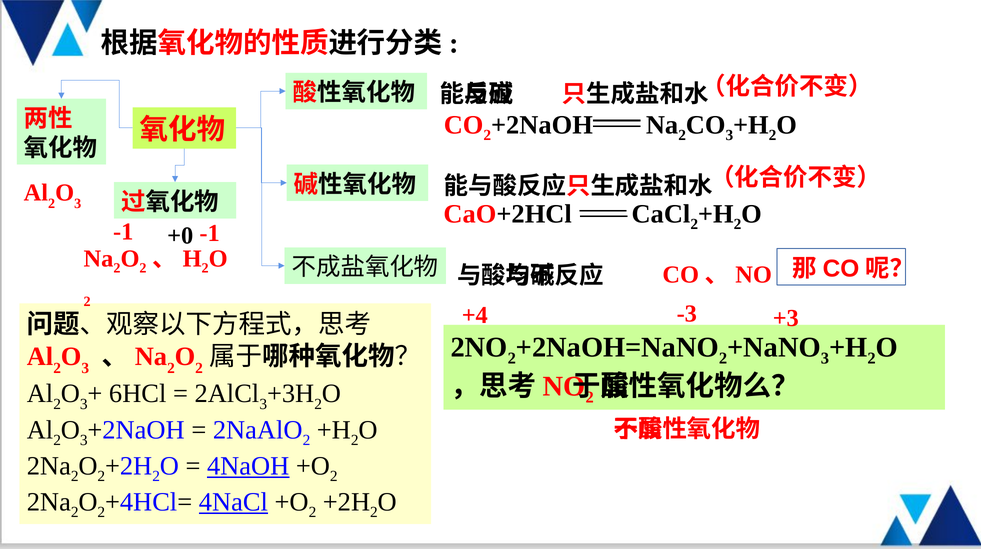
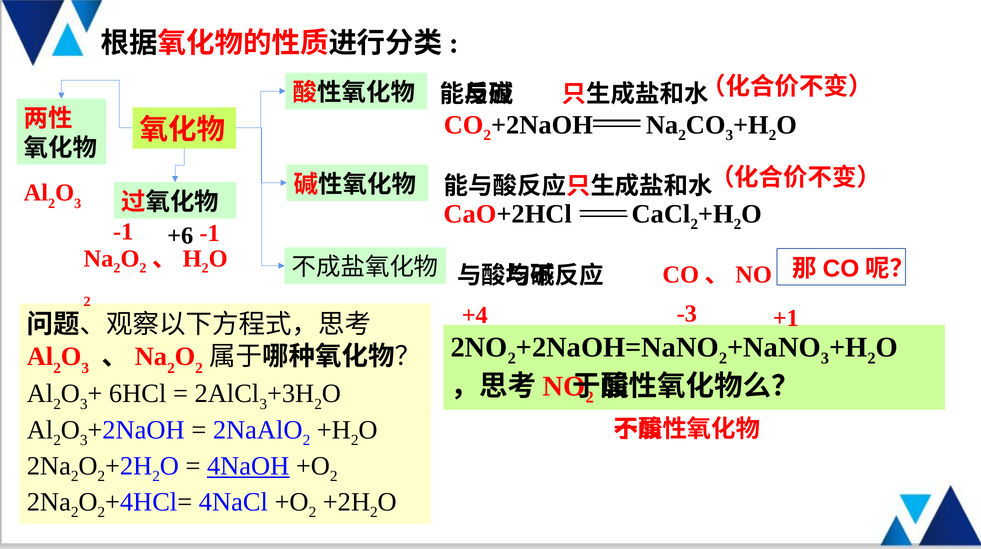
+0: +0 -> +6
+3: +3 -> +1
4NaCl underline: present -> none
